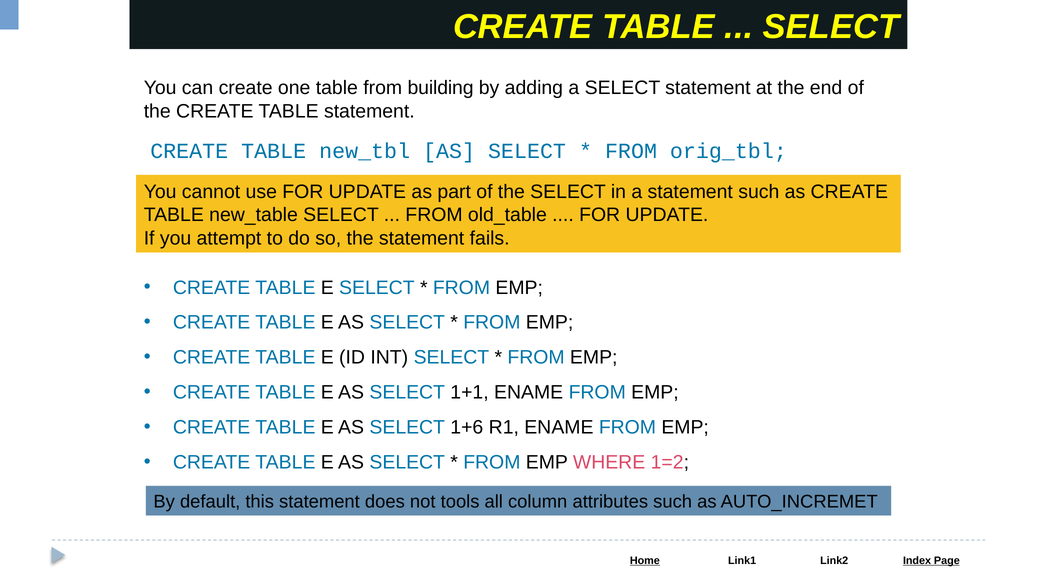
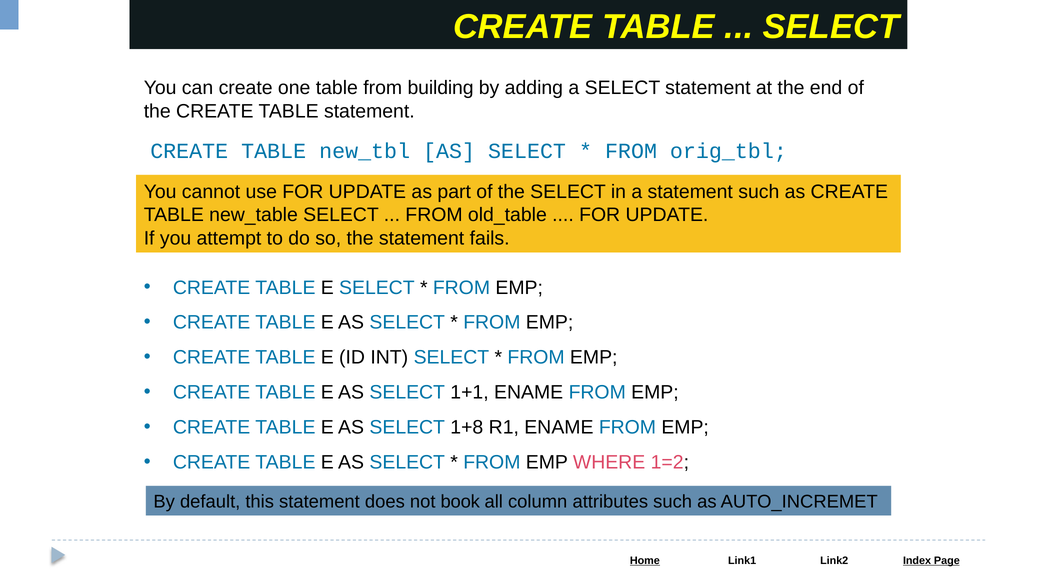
1+6: 1+6 -> 1+8
tools: tools -> book
